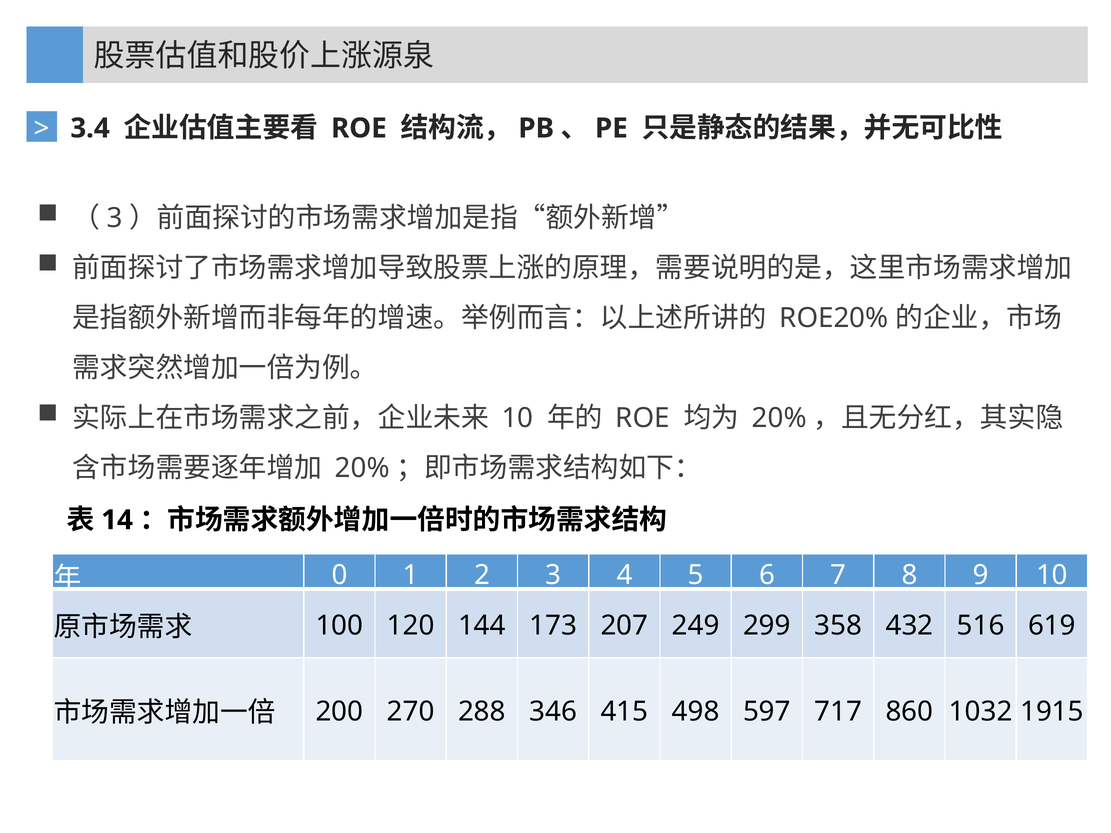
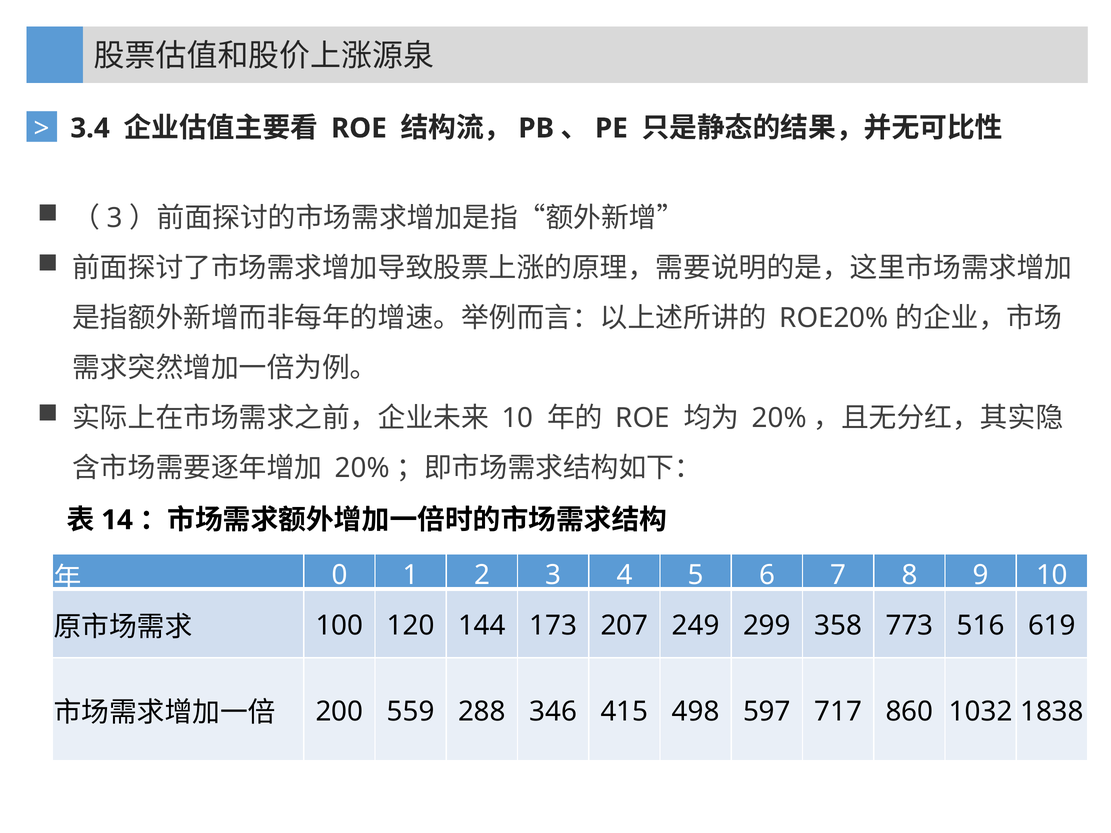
432: 432 -> 773
270: 270 -> 559
1915: 1915 -> 1838
